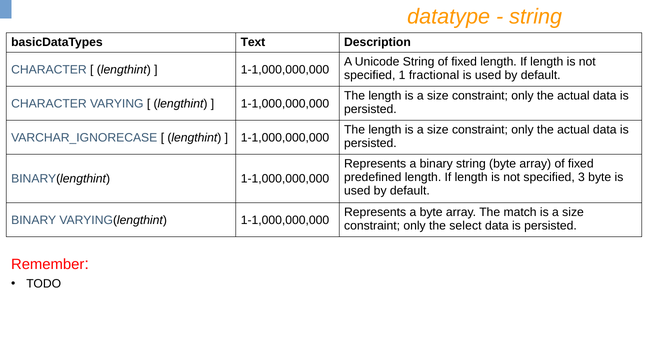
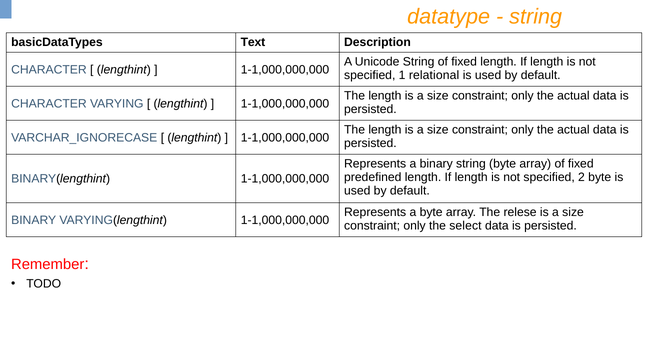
fractional: fractional -> relational
3: 3 -> 2
match: match -> relese
